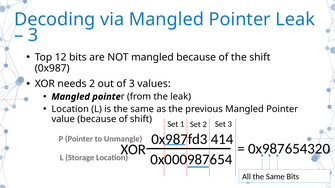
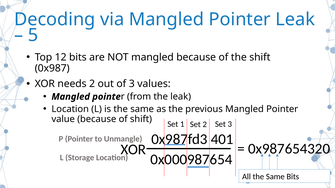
3 at (33, 35): 3 -> 5
414: 414 -> 401
